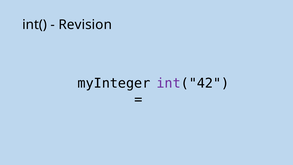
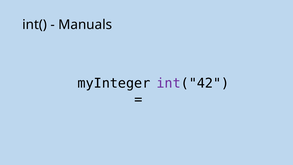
Revision: Revision -> Manuals
